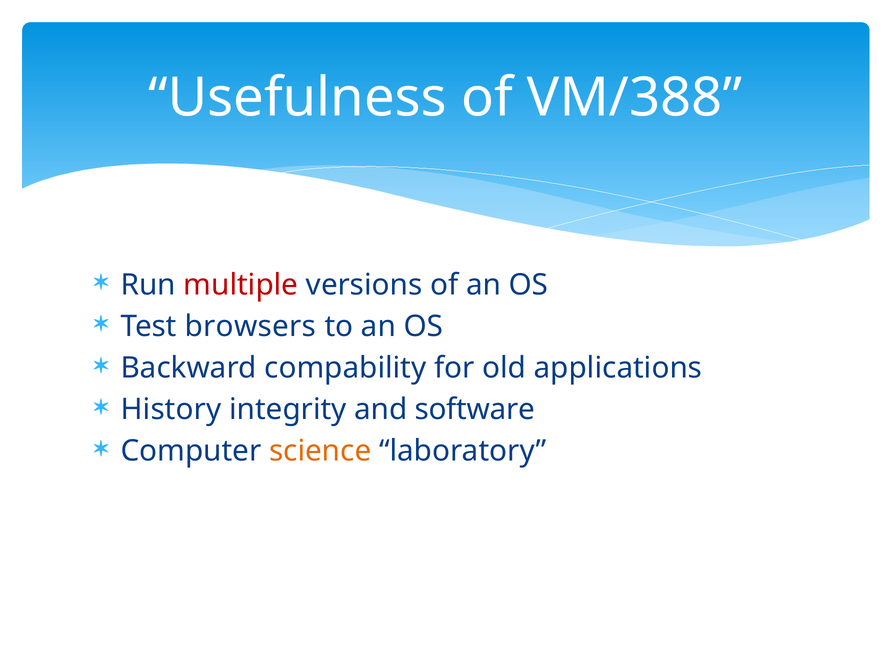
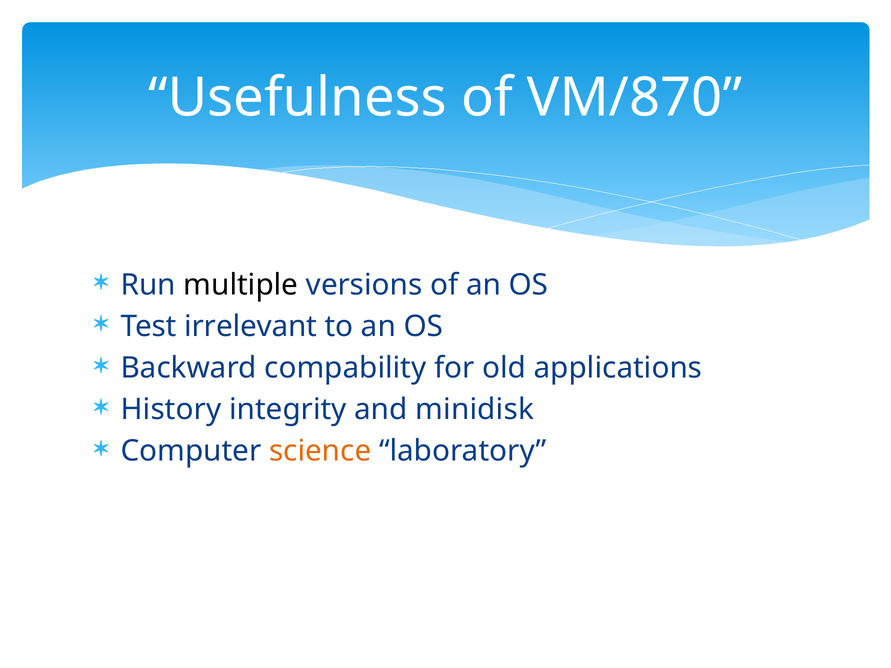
VM/388: VM/388 -> VM/870
multiple colour: red -> black
browsers: browsers -> irrelevant
software: software -> minidisk
